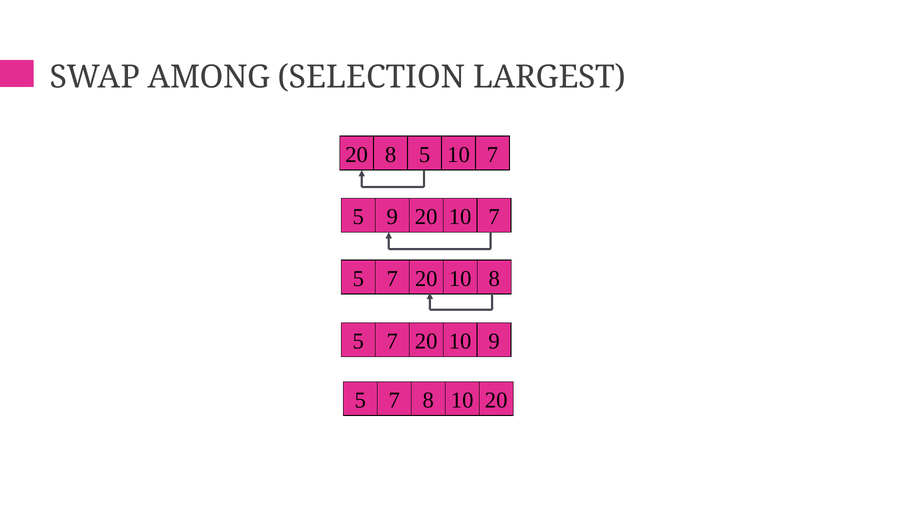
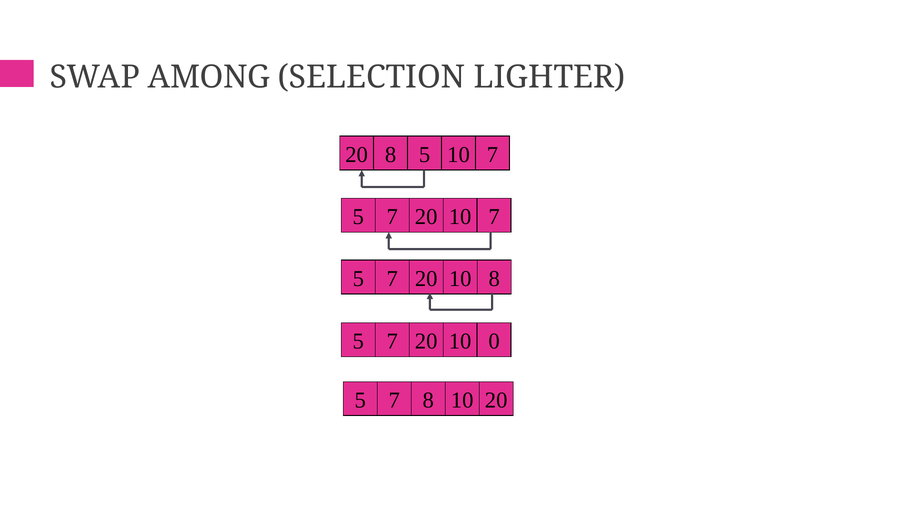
LARGEST: LARGEST -> LIGHTER
9 at (392, 217): 9 -> 7
10 9: 9 -> 0
